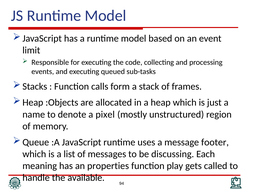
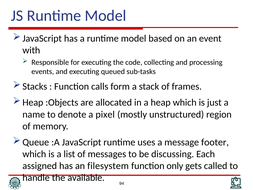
limit: limit -> with
meaning: meaning -> assigned
properties: properties -> filesystem
play: play -> only
